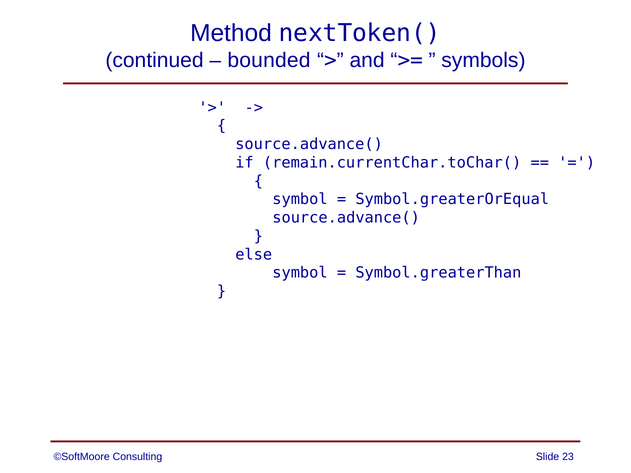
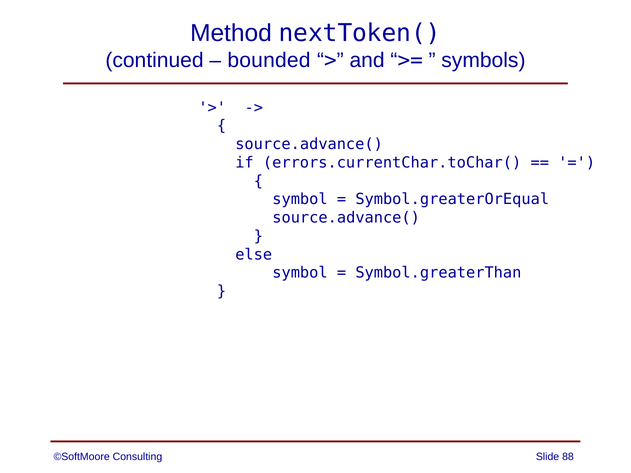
remain.currentChar.toChar(: remain.currentChar.toChar( -> errors.currentChar.toChar(
23: 23 -> 88
